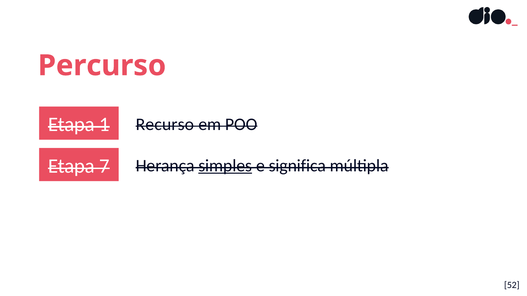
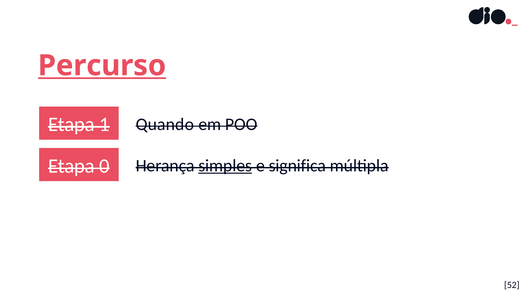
Percurso underline: none -> present
Recurso: Recurso -> Quando
7: 7 -> 0
